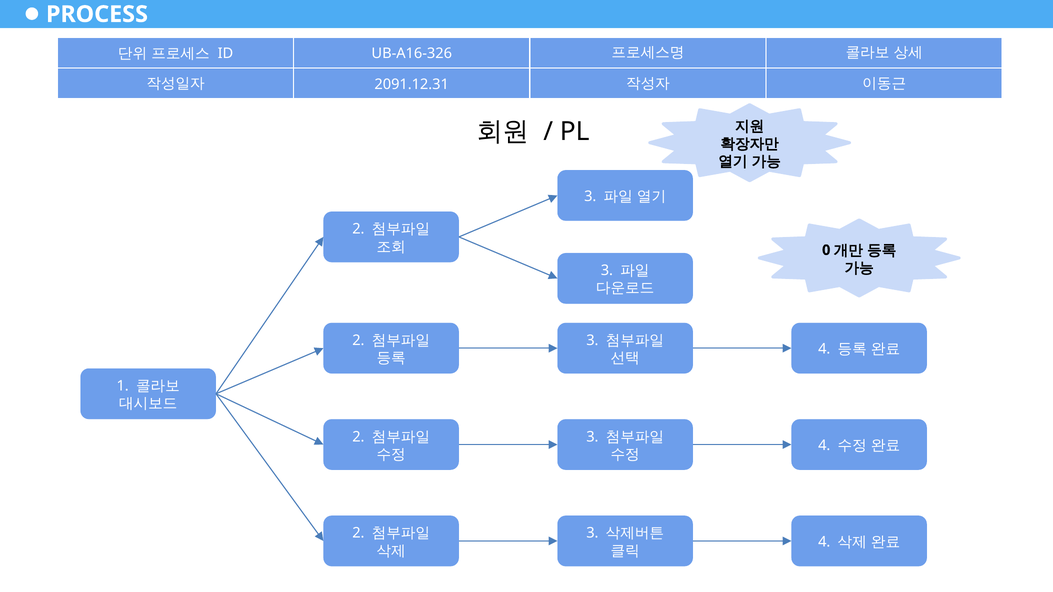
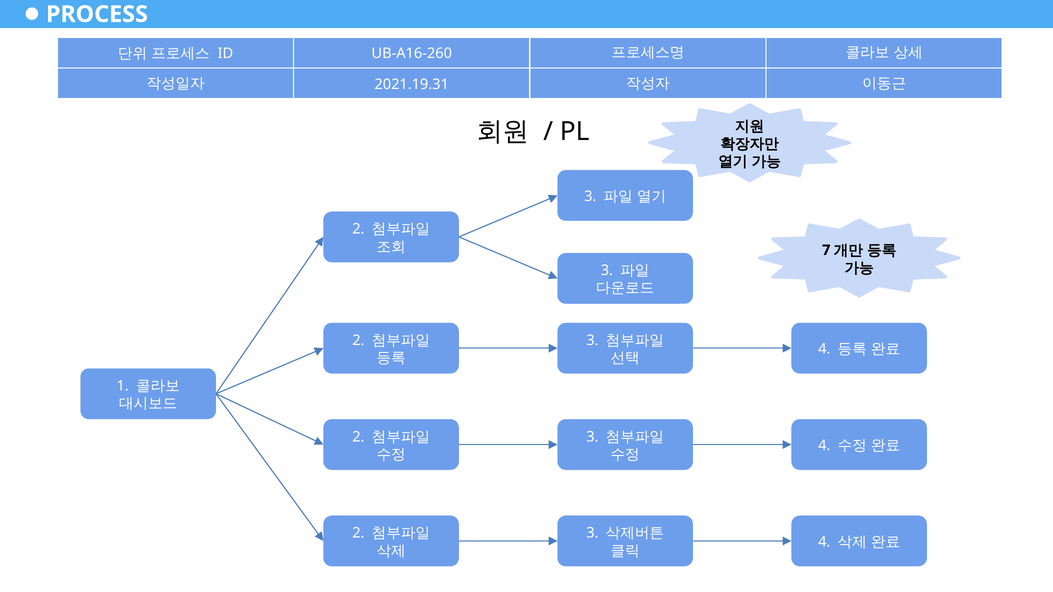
UB-A16-326: UB-A16-326 -> UB-A16-260
2091.12.31: 2091.12.31 -> 2021.19.31
0: 0 -> 7
